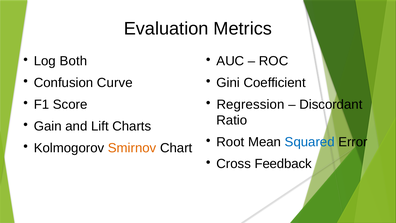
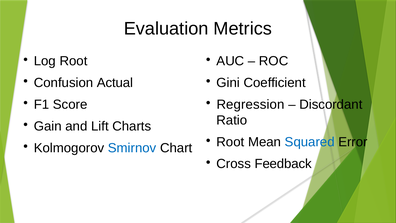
Log Both: Both -> Root
Curve: Curve -> Actual
Smirnov colour: orange -> blue
